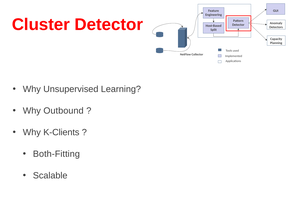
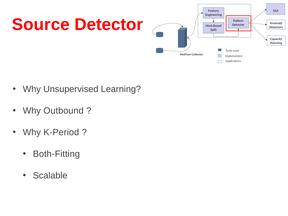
Cluster: Cluster -> Source
K-Clients: K-Clients -> K-Period
